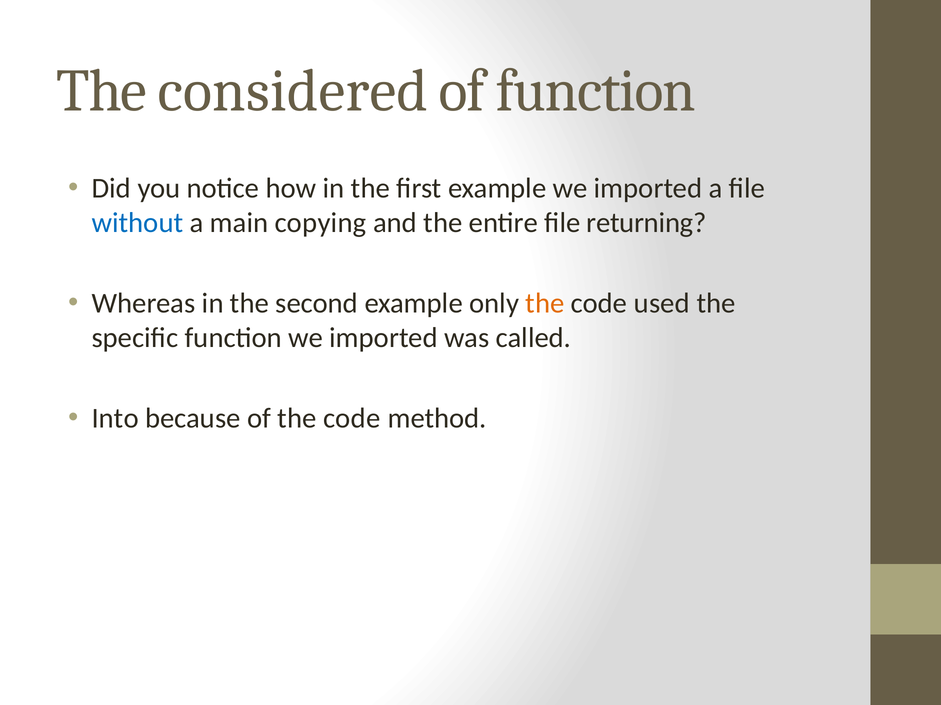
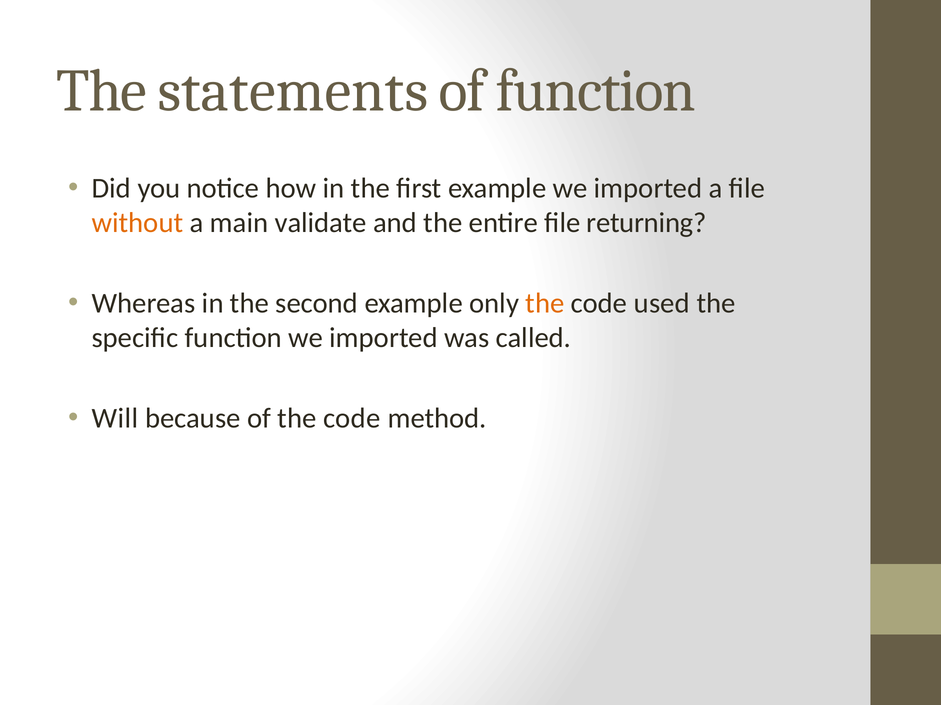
considered: considered -> statements
without colour: blue -> orange
copying: copying -> validate
Into: Into -> Will
